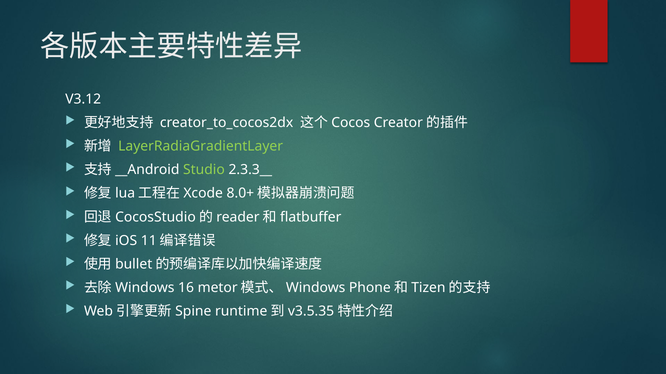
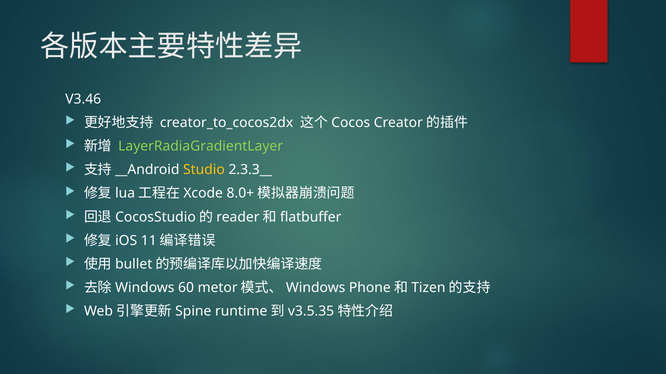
V3.12: V3.12 -> V3.46
Studio colour: light green -> yellow
16: 16 -> 60
